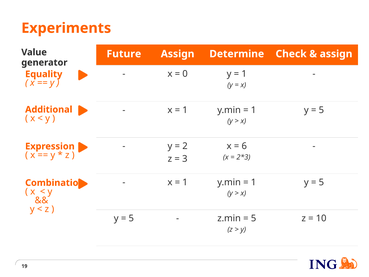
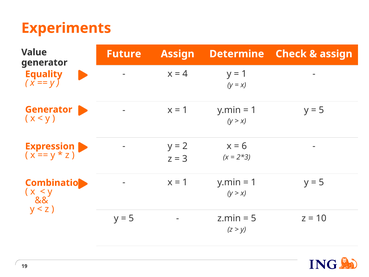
0: 0 -> 4
Additional at (49, 109): Additional -> Generator
